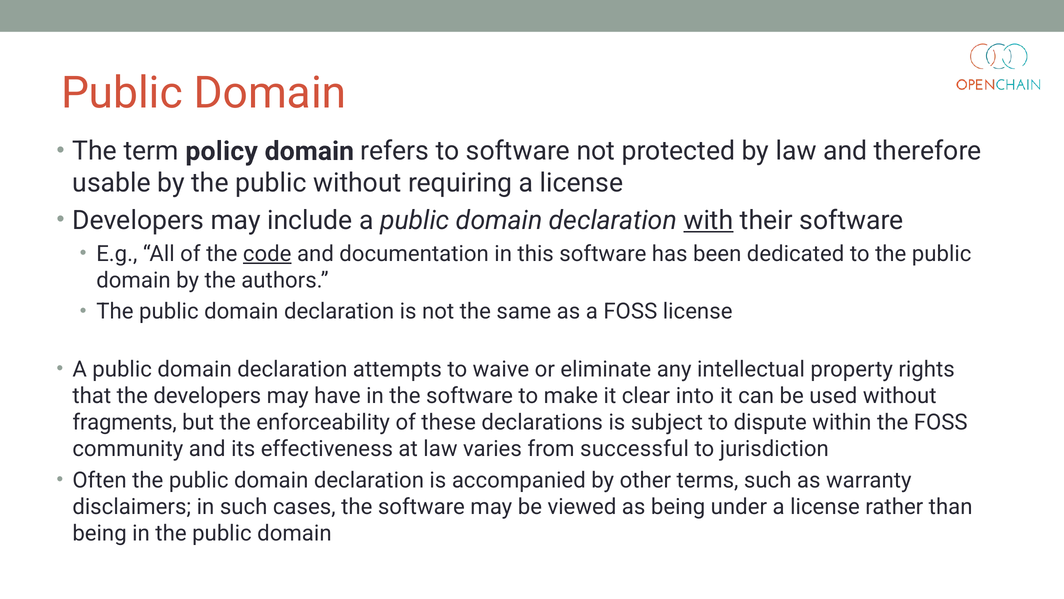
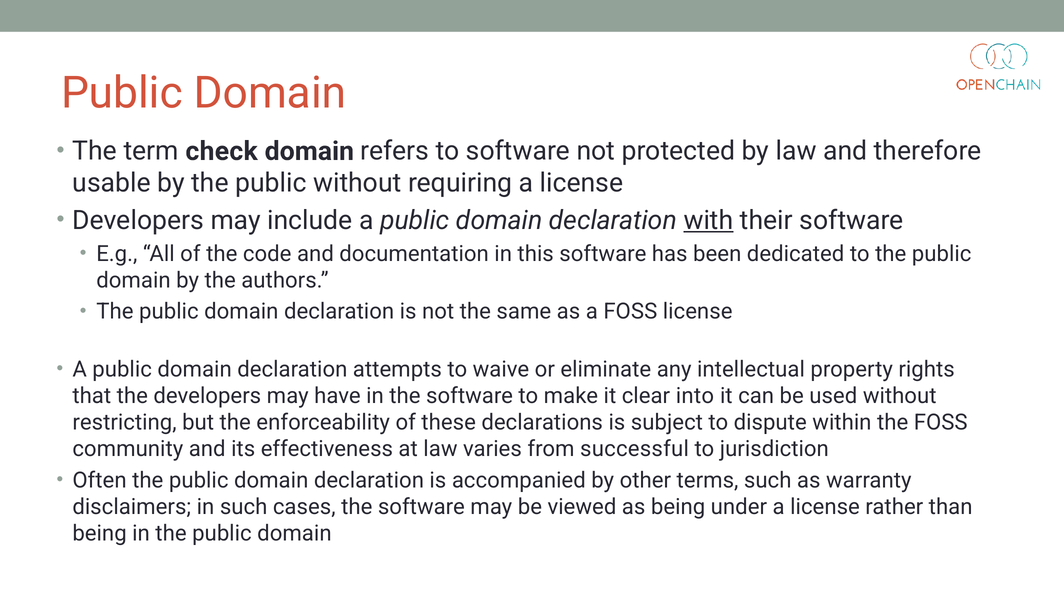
policy: policy -> check
code underline: present -> none
fragments: fragments -> restricting
